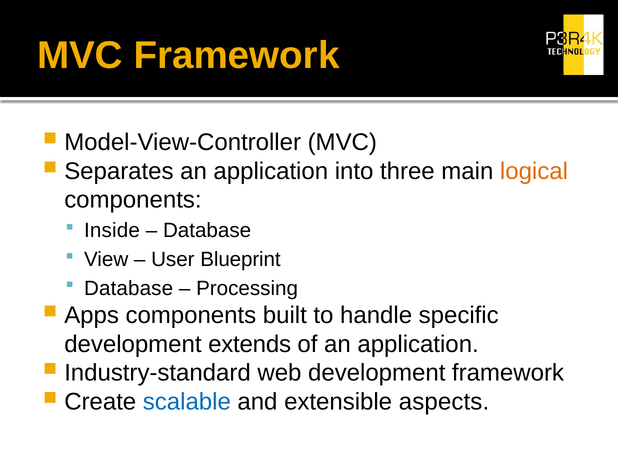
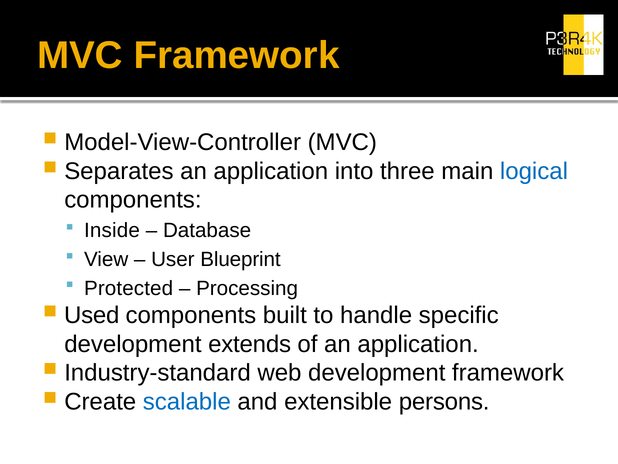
logical colour: orange -> blue
Database at (129, 288): Database -> Protected
Apps: Apps -> Used
aspects: aspects -> persons
